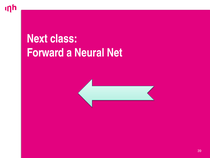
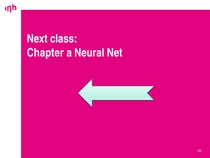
Forward: Forward -> Chapter
